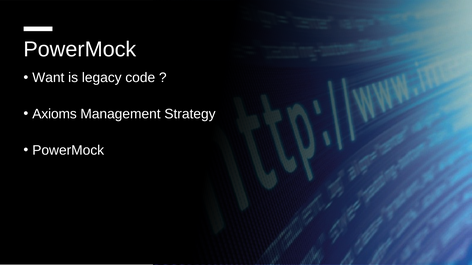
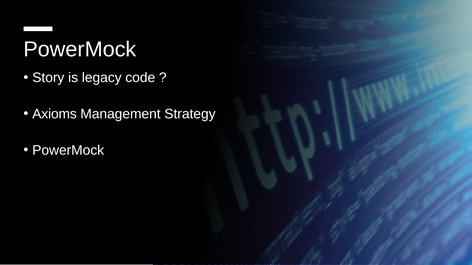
Want: Want -> Story
